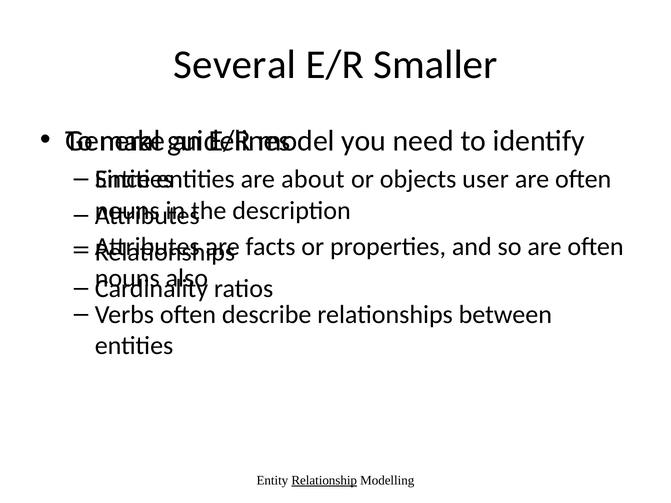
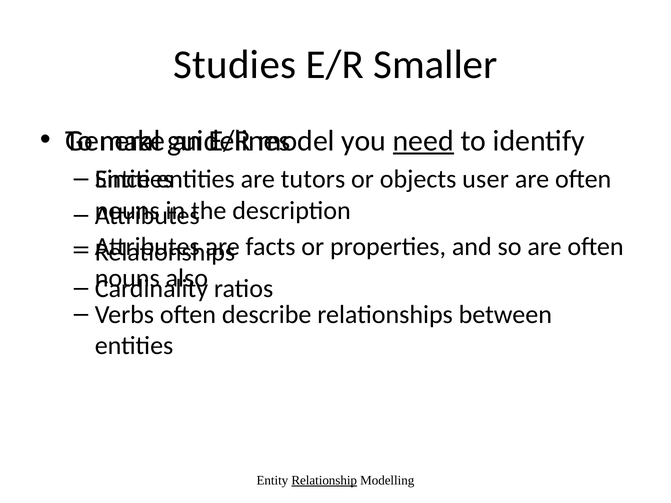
Several: Several -> Studies
need underline: none -> present
about: about -> tutors
